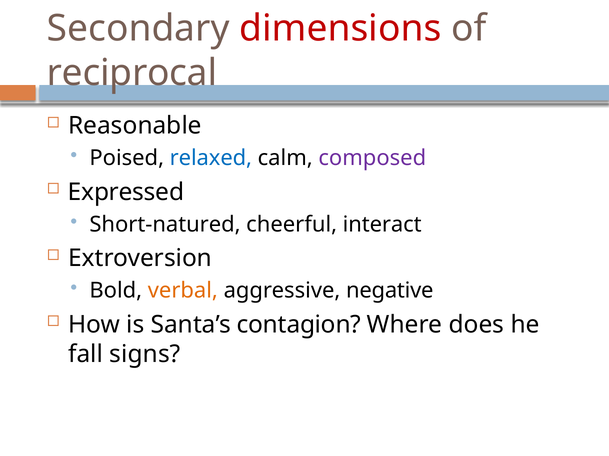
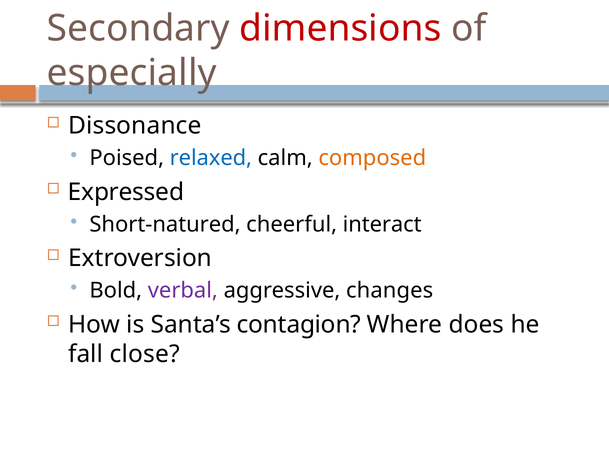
reciprocal: reciprocal -> especially
Reasonable: Reasonable -> Dissonance
composed colour: purple -> orange
verbal colour: orange -> purple
negative: negative -> changes
signs: signs -> close
